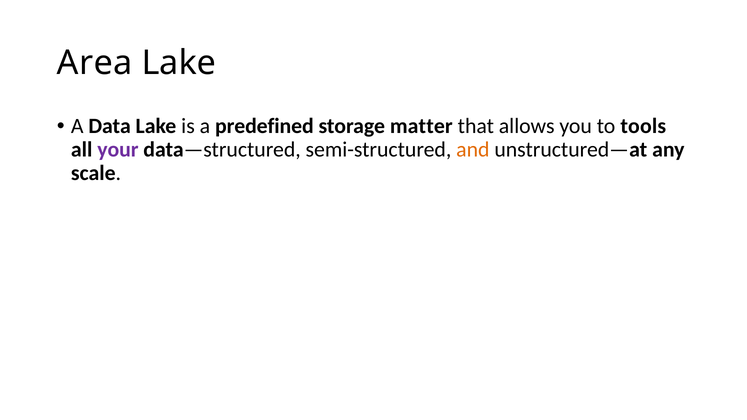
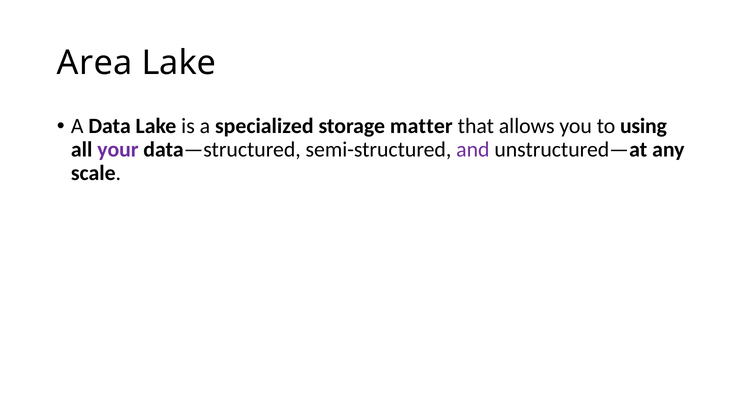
predefined: predefined -> specialized
tools: tools -> using
and colour: orange -> purple
